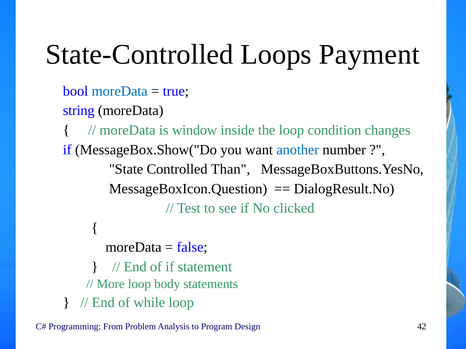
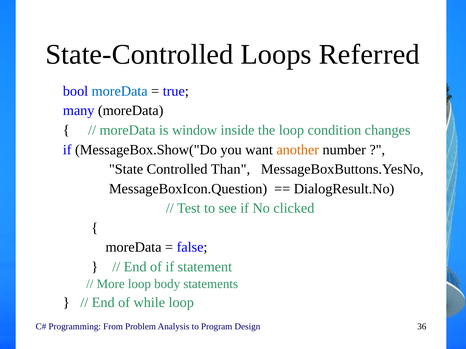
Payment: Payment -> Referred
string: string -> many
another colour: blue -> orange
42: 42 -> 36
